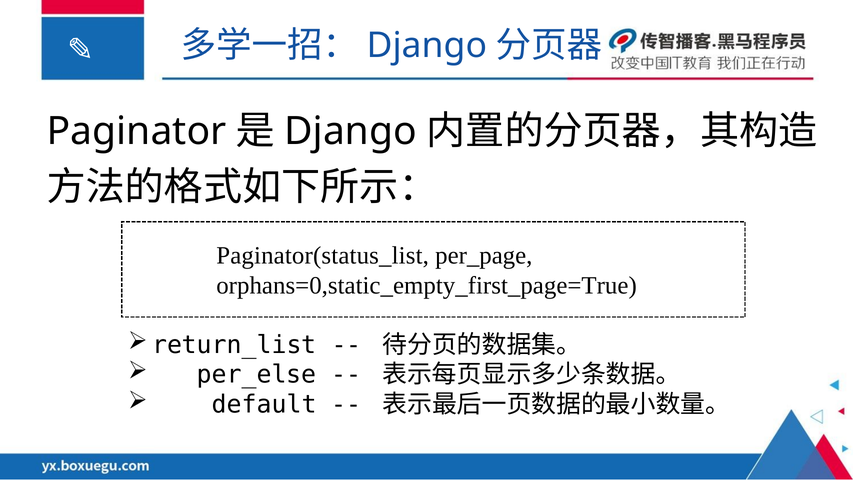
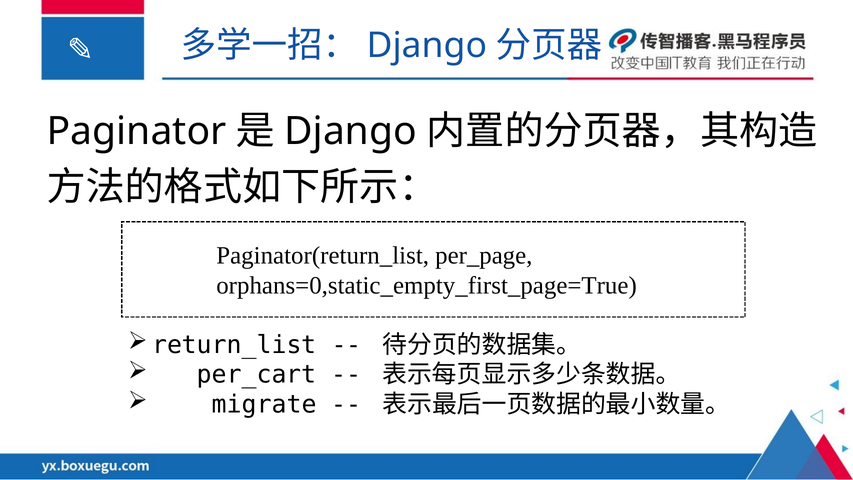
Paginator(status_list: Paginator(status_list -> Paginator(return_list
per_else: per_else -> per_cart
default: default -> migrate
